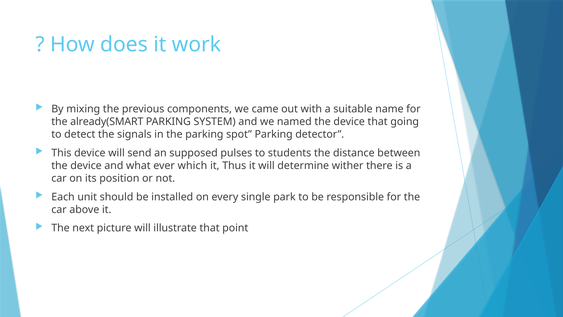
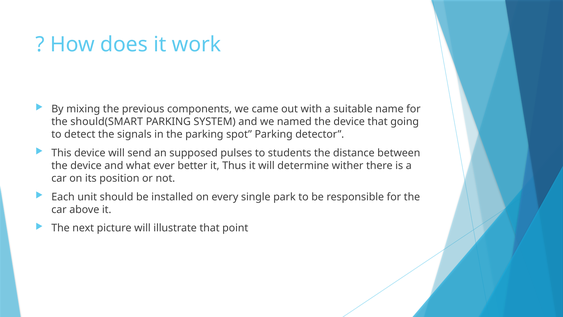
already(SMART: already(SMART -> should(SMART
which: which -> better
